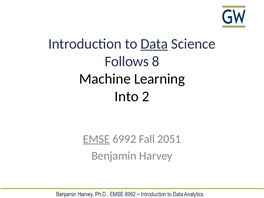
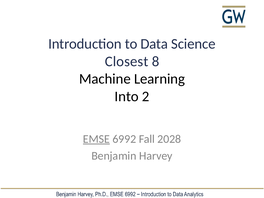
Data underline: present -> none
Follows: Follows -> Closest
2051: 2051 -> 2028
